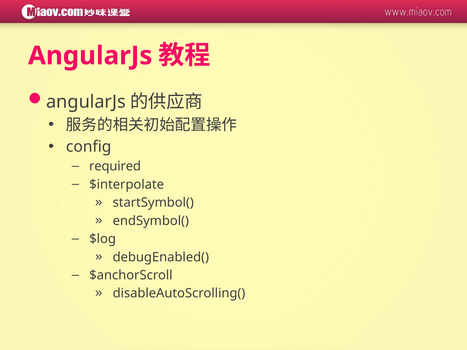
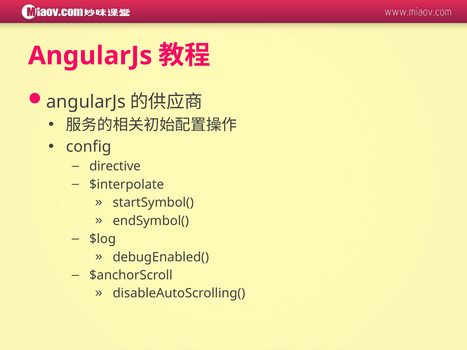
required: required -> directive
